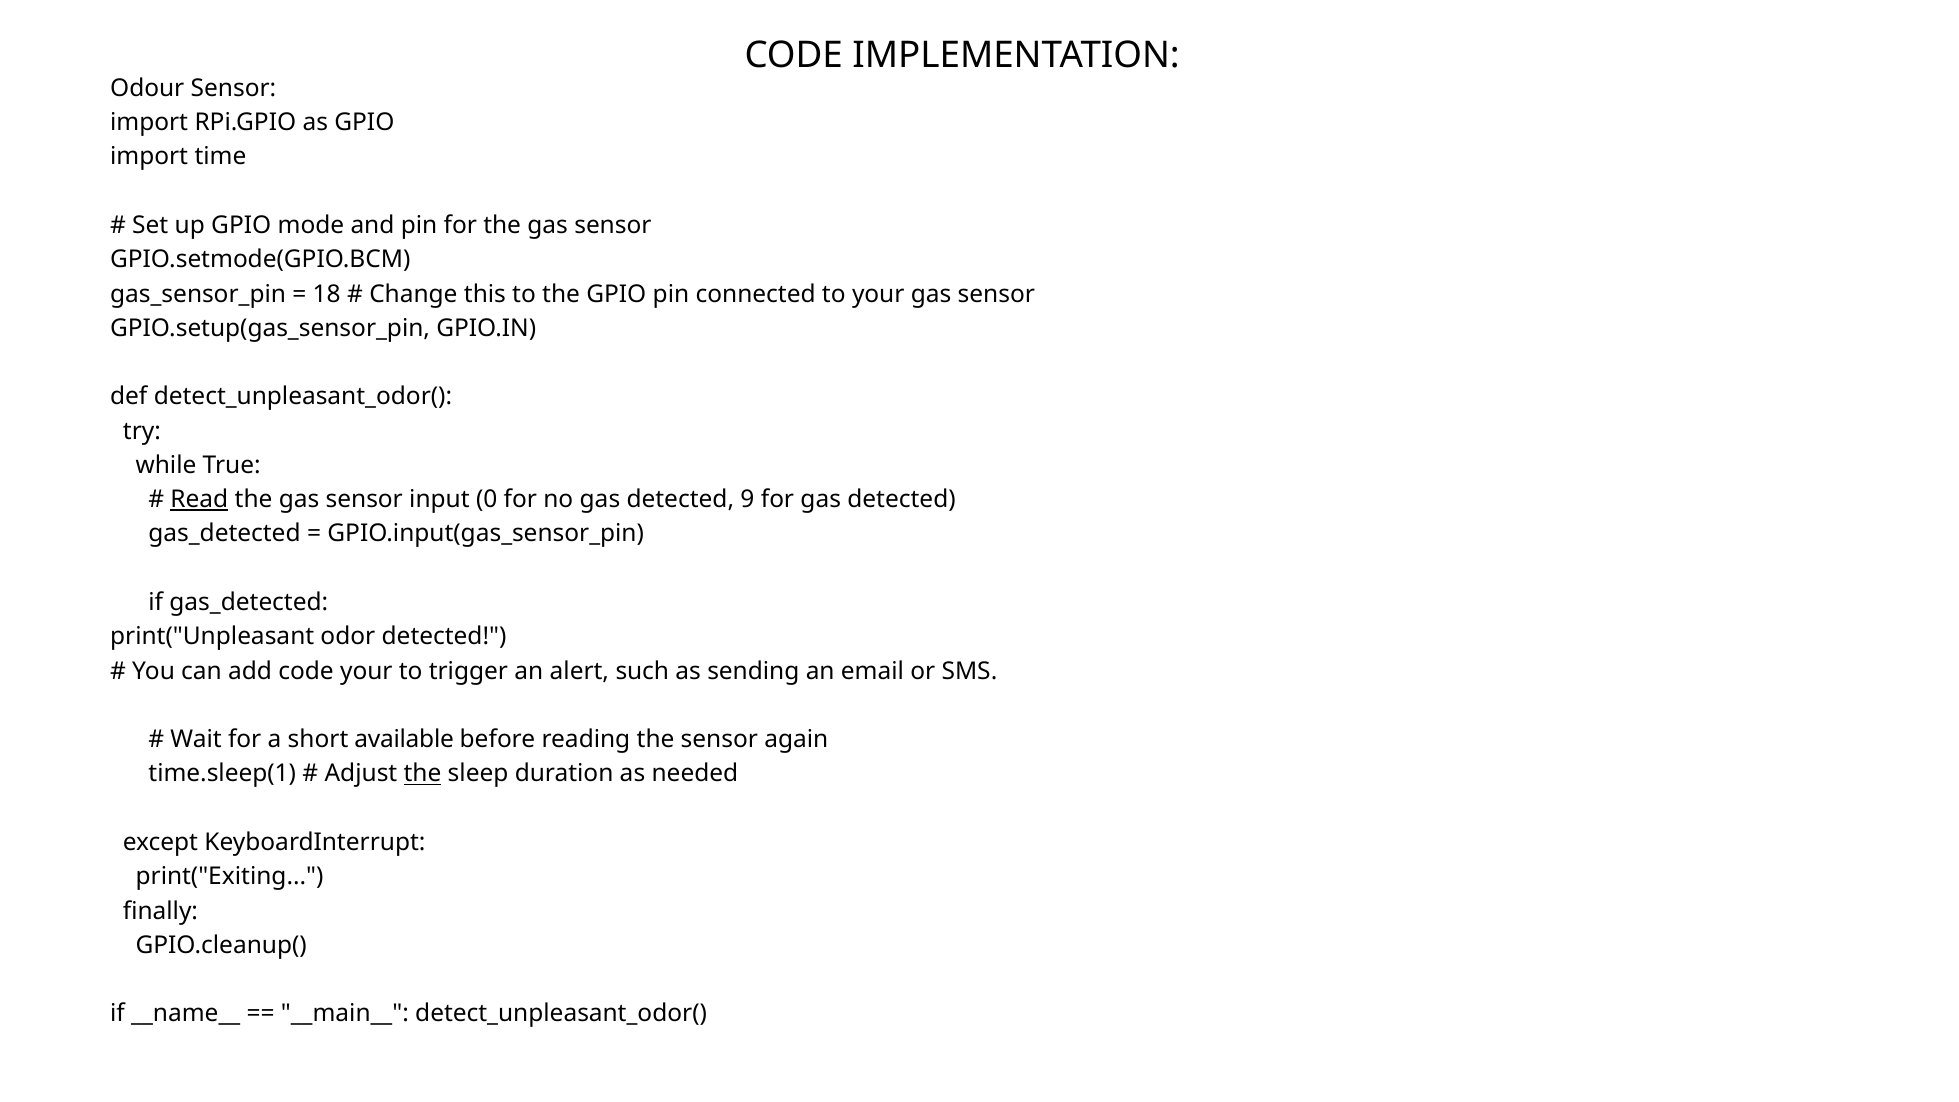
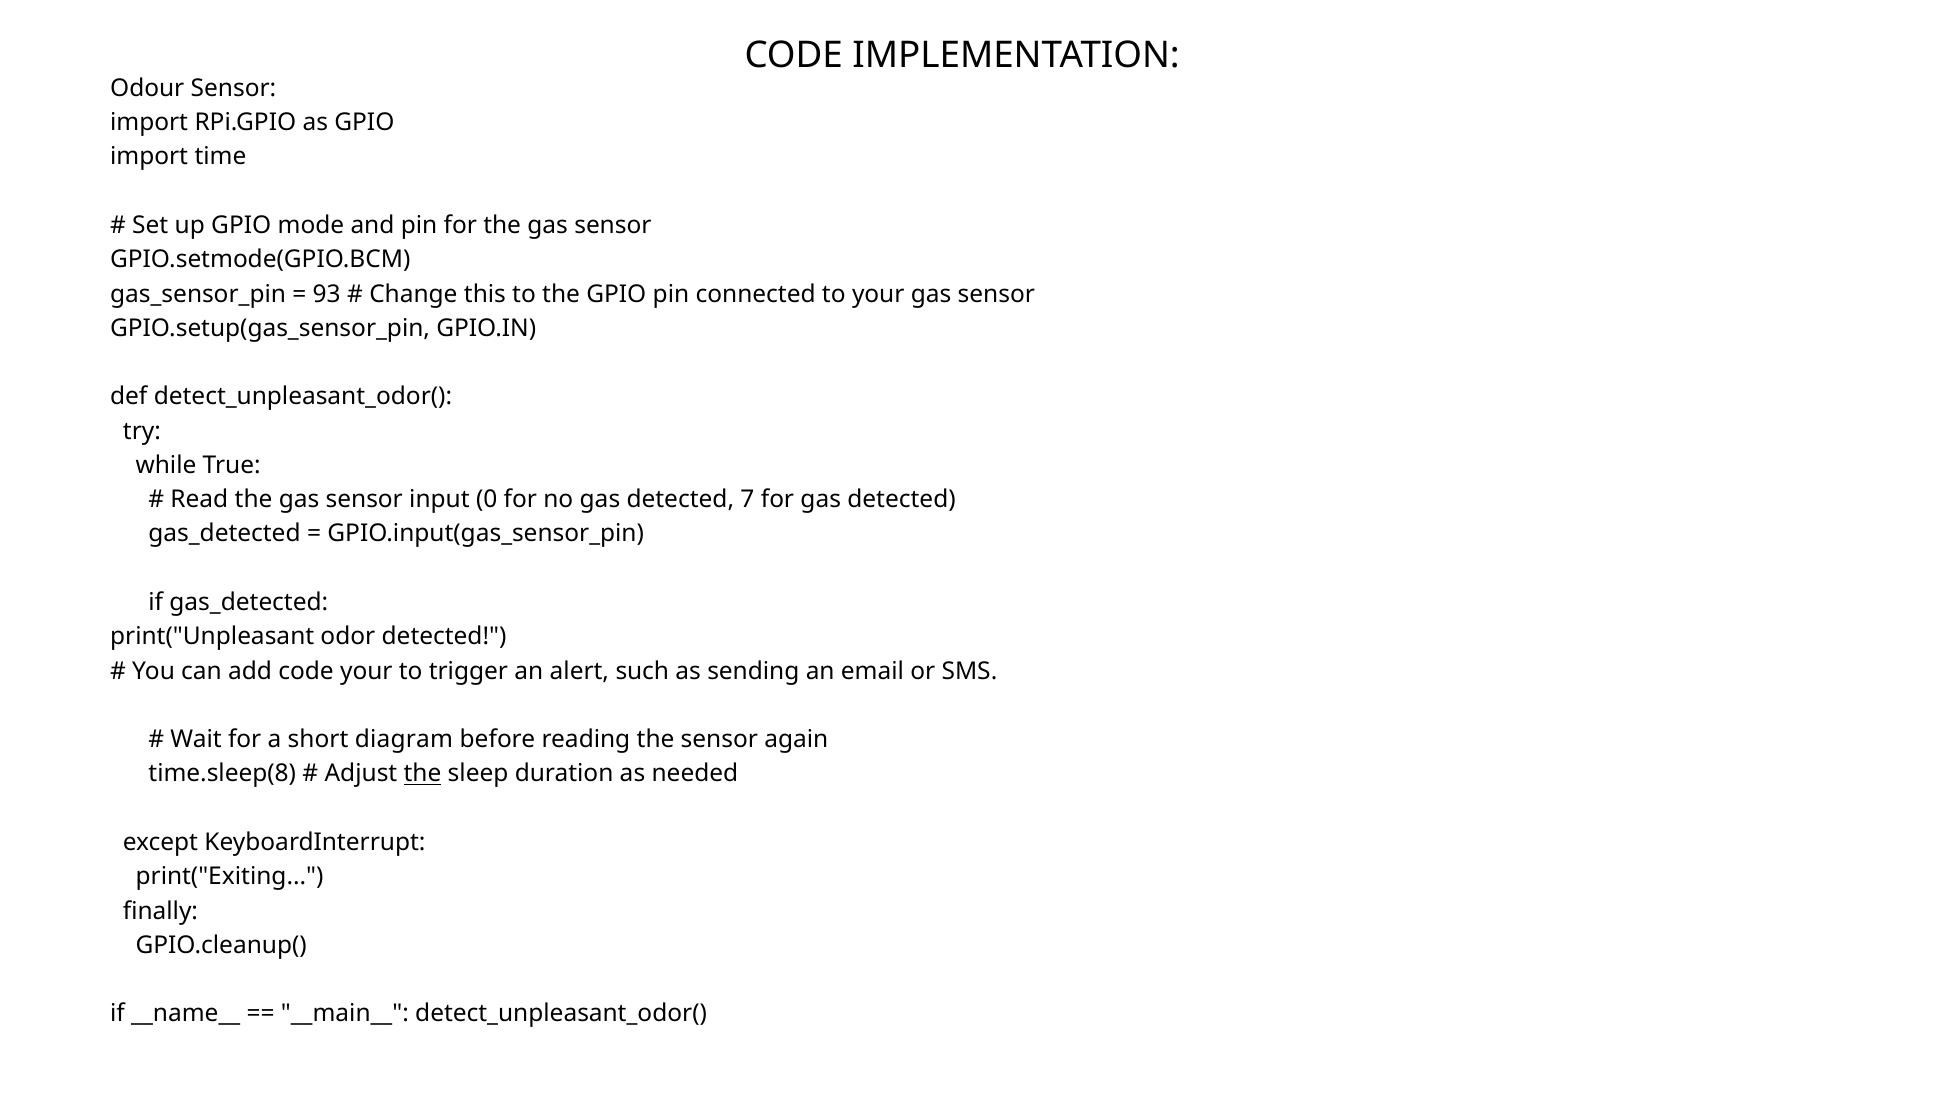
18: 18 -> 93
Read underline: present -> none
9: 9 -> 7
available: available -> diagram
time.sleep(1: time.sleep(1 -> time.sleep(8
